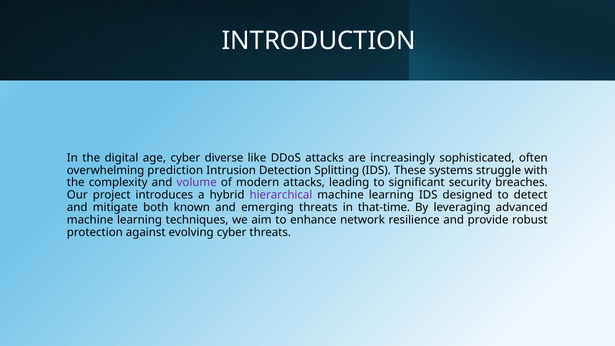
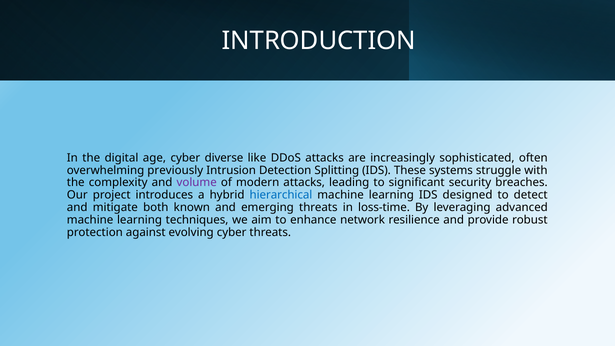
prediction: prediction -> previously
hierarchical colour: purple -> blue
that-time: that-time -> loss-time
